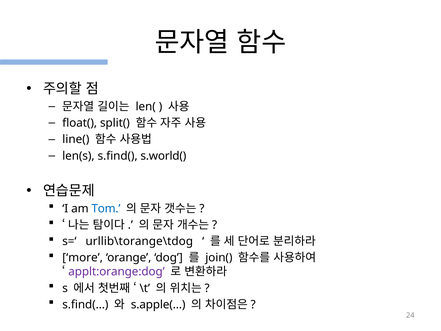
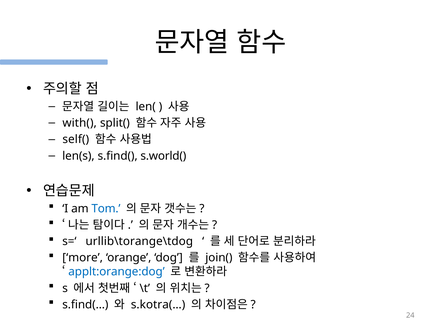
float(: float( -> with(
line(: line( -> self(
applt:orange:dog colour: purple -> blue
s.apple(…: s.apple(… -> s.kotra(…
